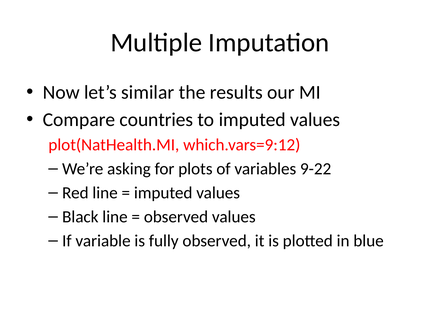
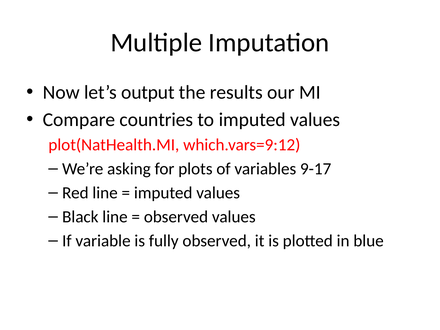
similar: similar -> output
9-22: 9-22 -> 9-17
